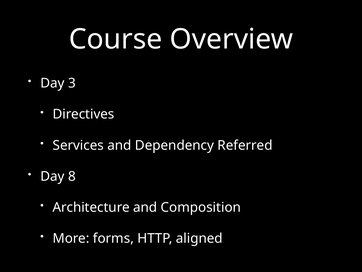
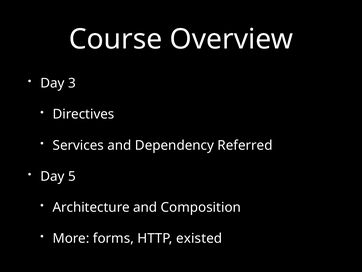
8: 8 -> 5
aligned: aligned -> existed
